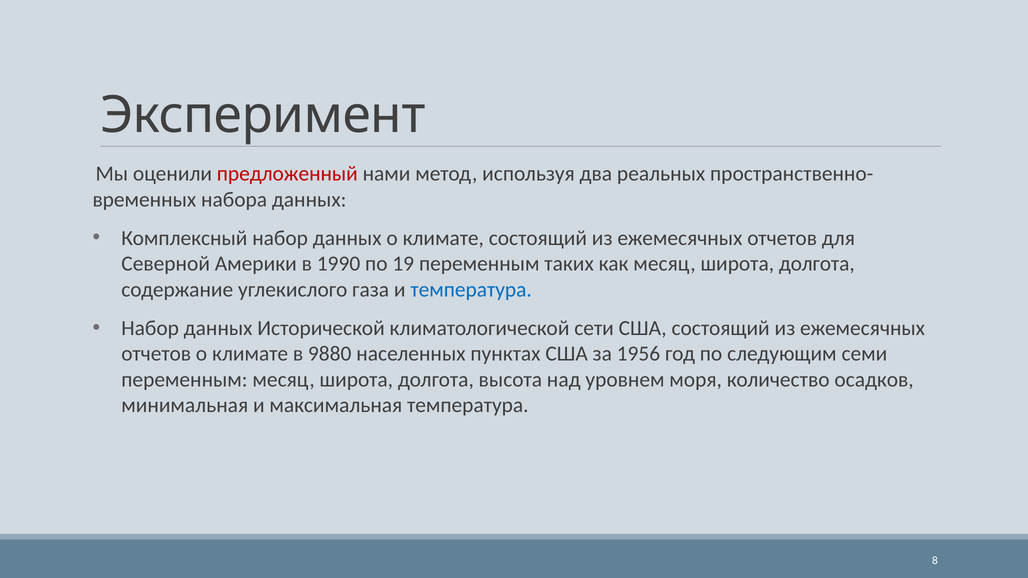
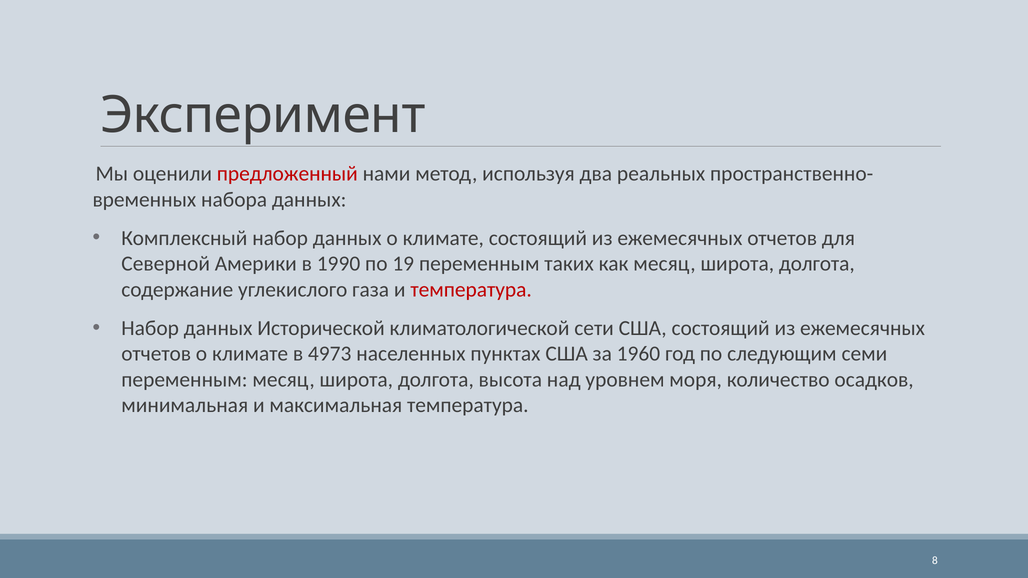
температура at (471, 290) colour: blue -> red
9880: 9880 -> 4973
1956: 1956 -> 1960
